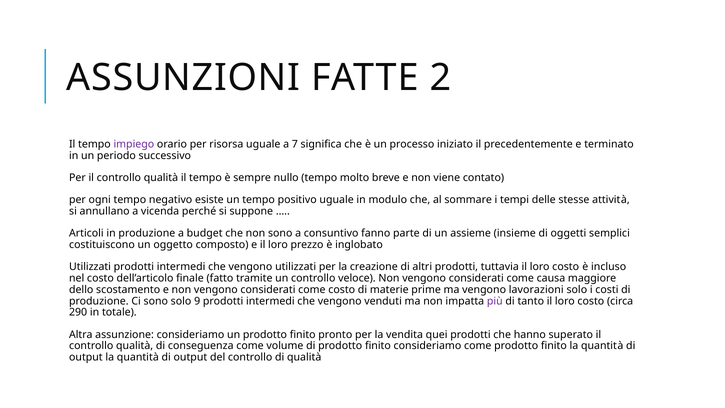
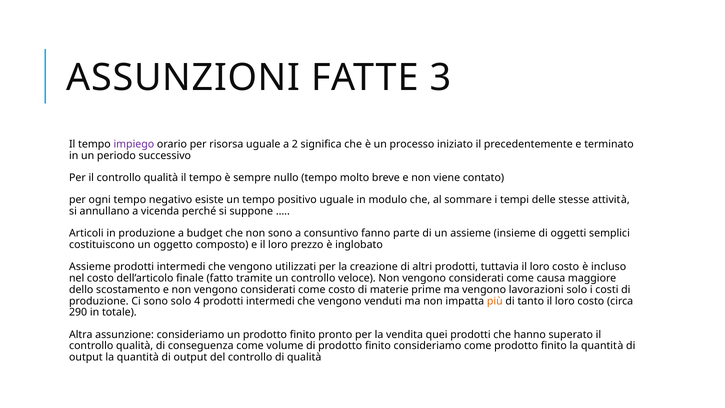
2: 2 -> 3
7: 7 -> 2
Utilizzati at (90, 267): Utilizzati -> Assieme
9: 9 -> 4
più colour: purple -> orange
